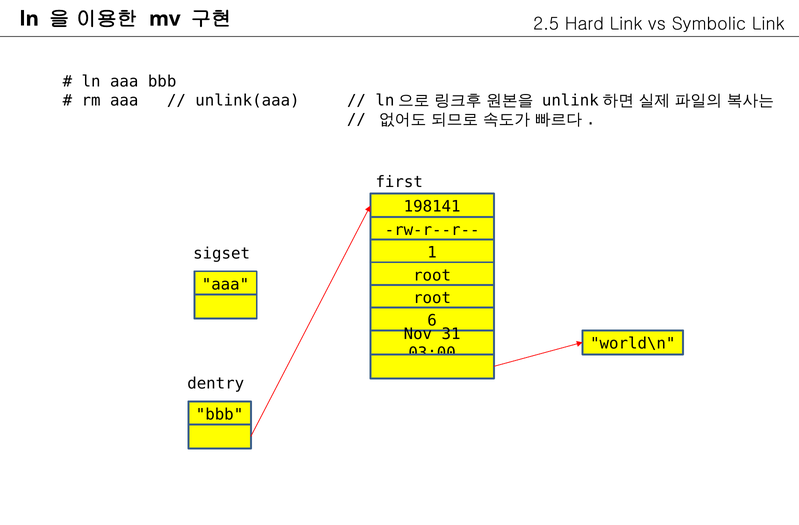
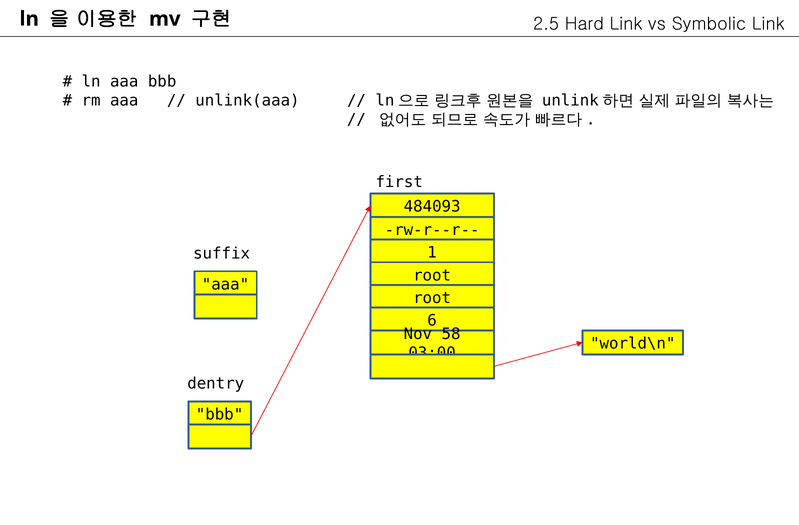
198141: 198141 -> 484093
sigset: sigset -> suffix
31: 31 -> 58
